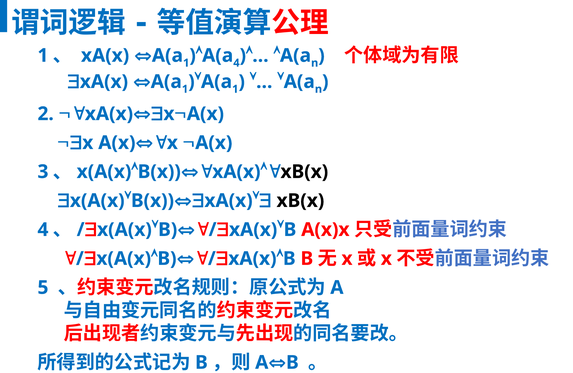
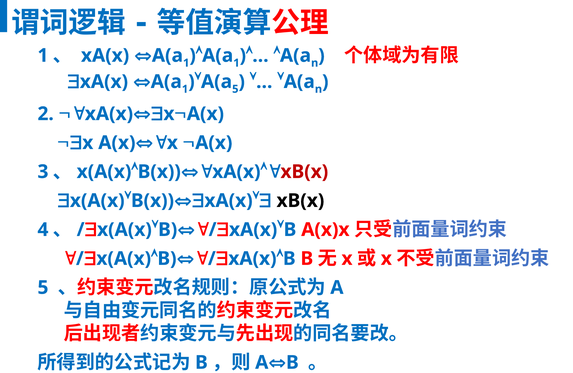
4 at (236, 63): 4 -> 1
1 at (235, 89): 1 -> 5
xB(x at (304, 171) colour: black -> red
